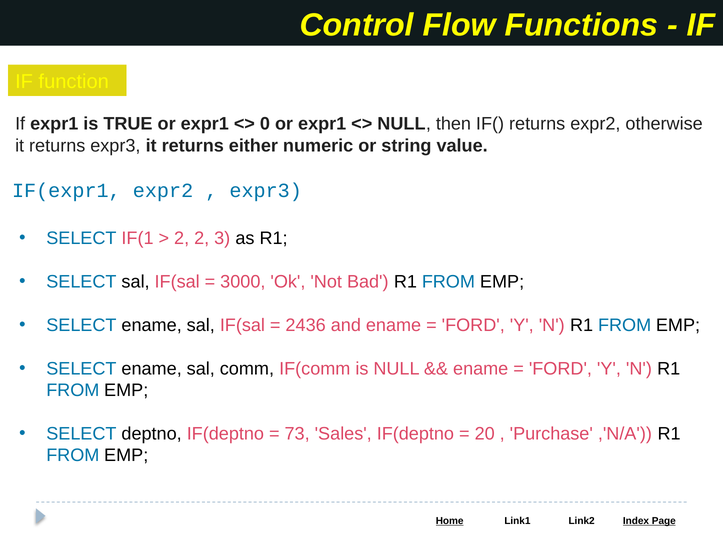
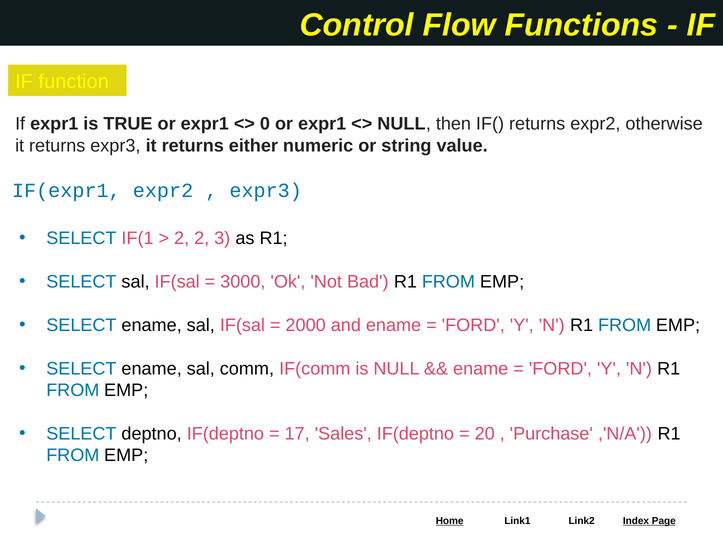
2436: 2436 -> 2000
73: 73 -> 17
